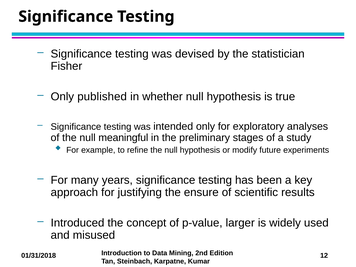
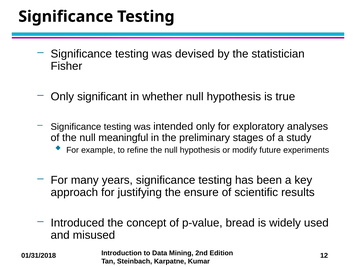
published: published -> significant
larger: larger -> bread
